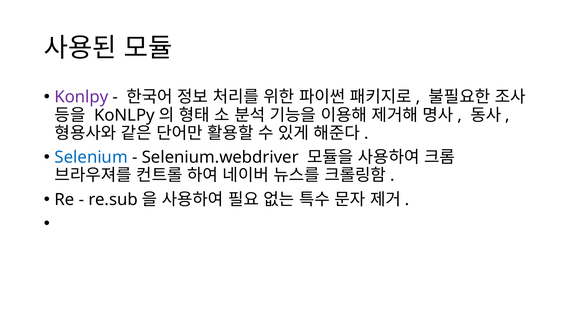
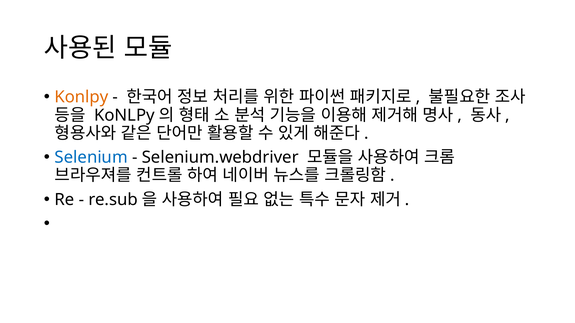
Konlpy at (81, 97) colour: purple -> orange
